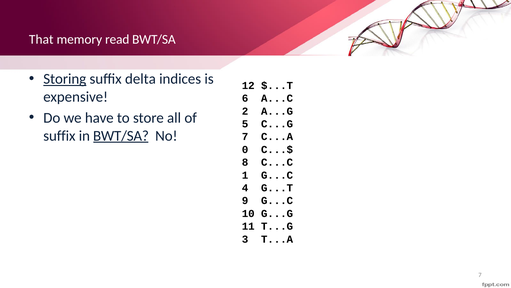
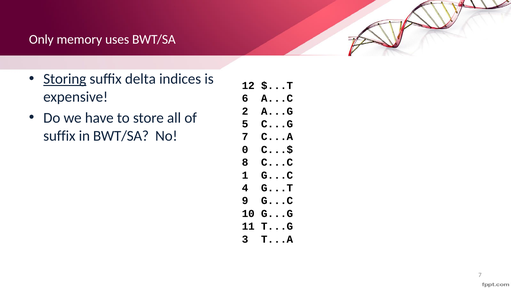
That: That -> Only
read: read -> uses
BWT/SA at (121, 135) underline: present -> none
